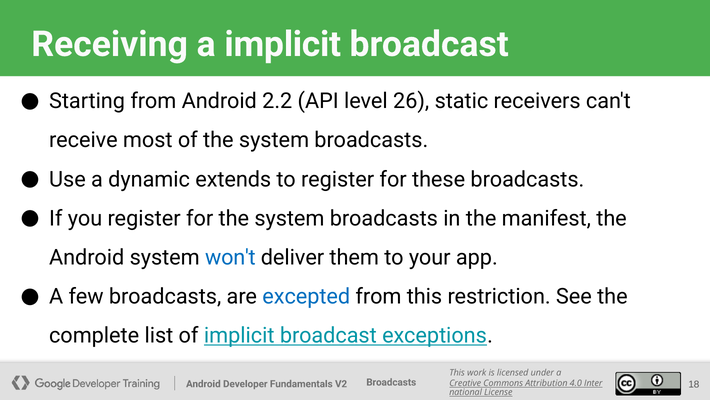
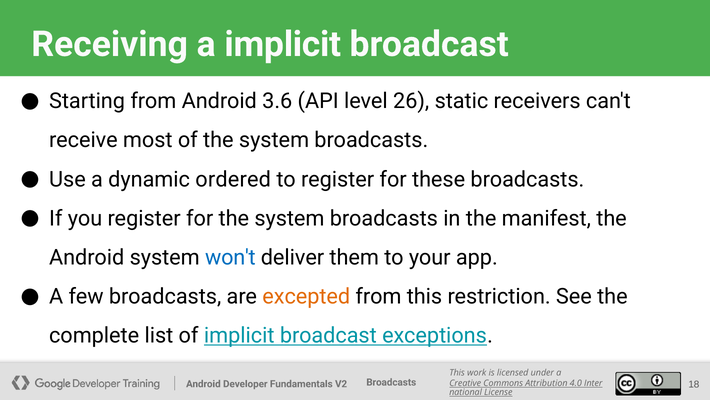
2.2: 2.2 -> 3.6
extends: extends -> ordered
excepted colour: blue -> orange
